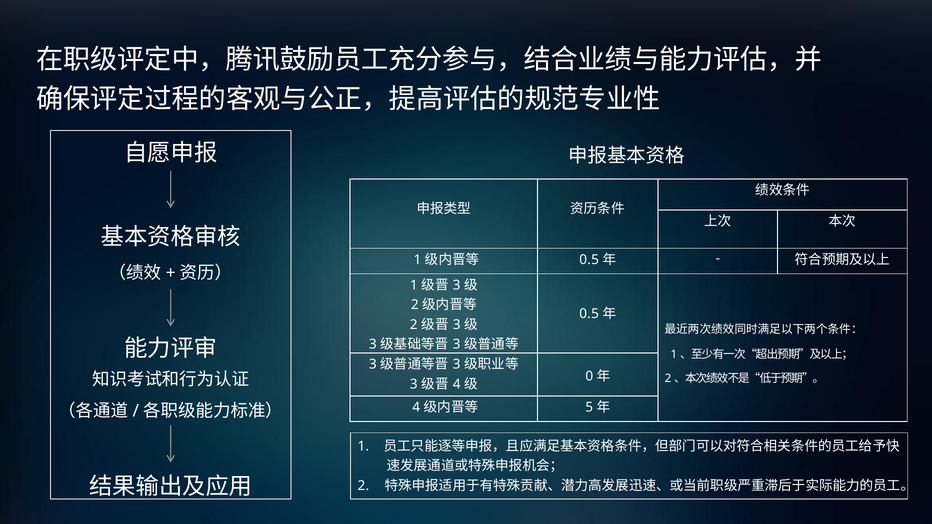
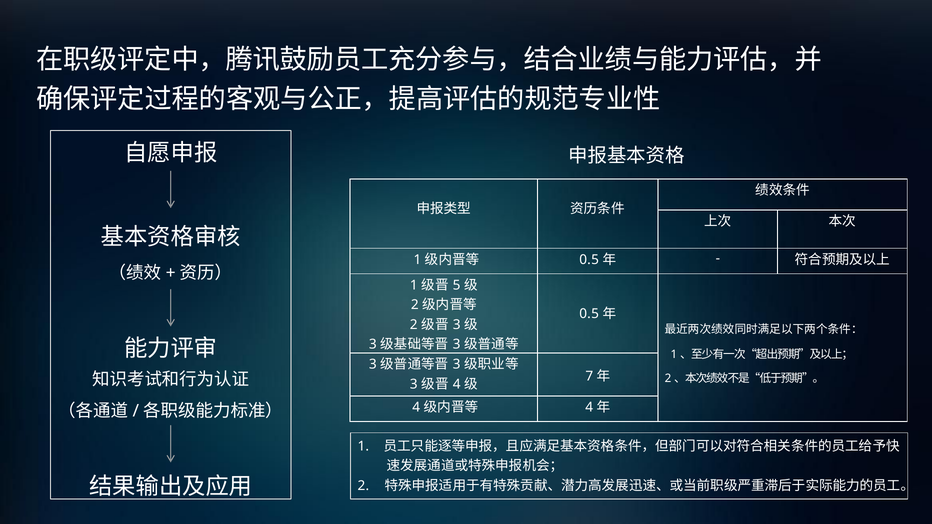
3 at (457, 285): 3 -> 5
0: 0 -> 7
5 at (589, 408): 5 -> 4
